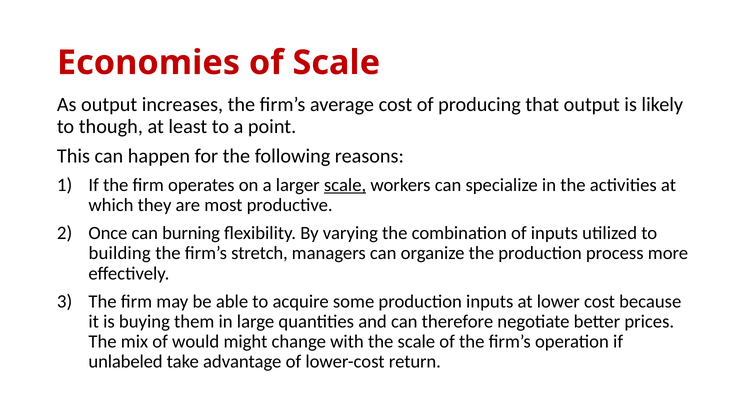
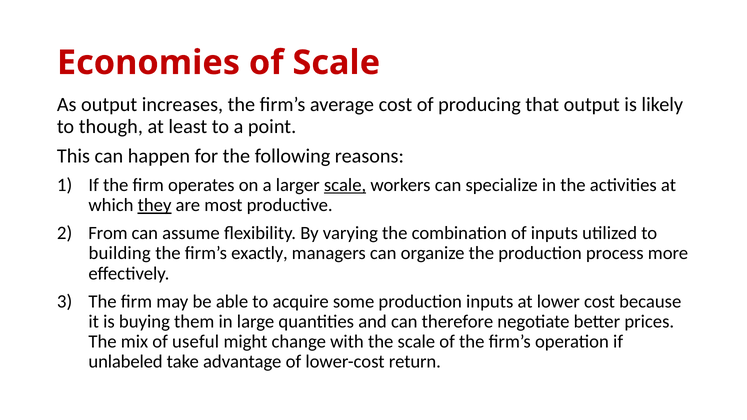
they underline: none -> present
Once: Once -> From
burning: burning -> assume
stretch: stretch -> exactly
would: would -> useful
